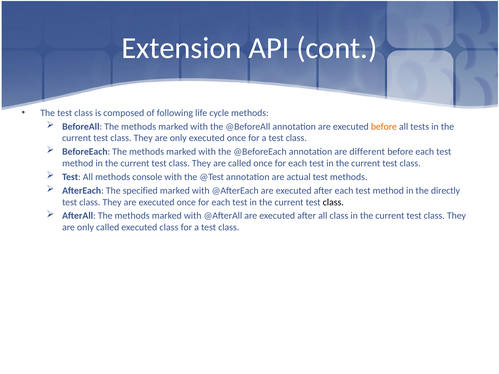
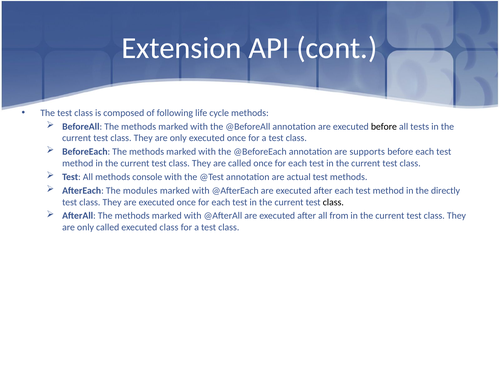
before at (384, 127) colour: orange -> black
different: different -> supports
specified: specified -> modules
all class: class -> from
